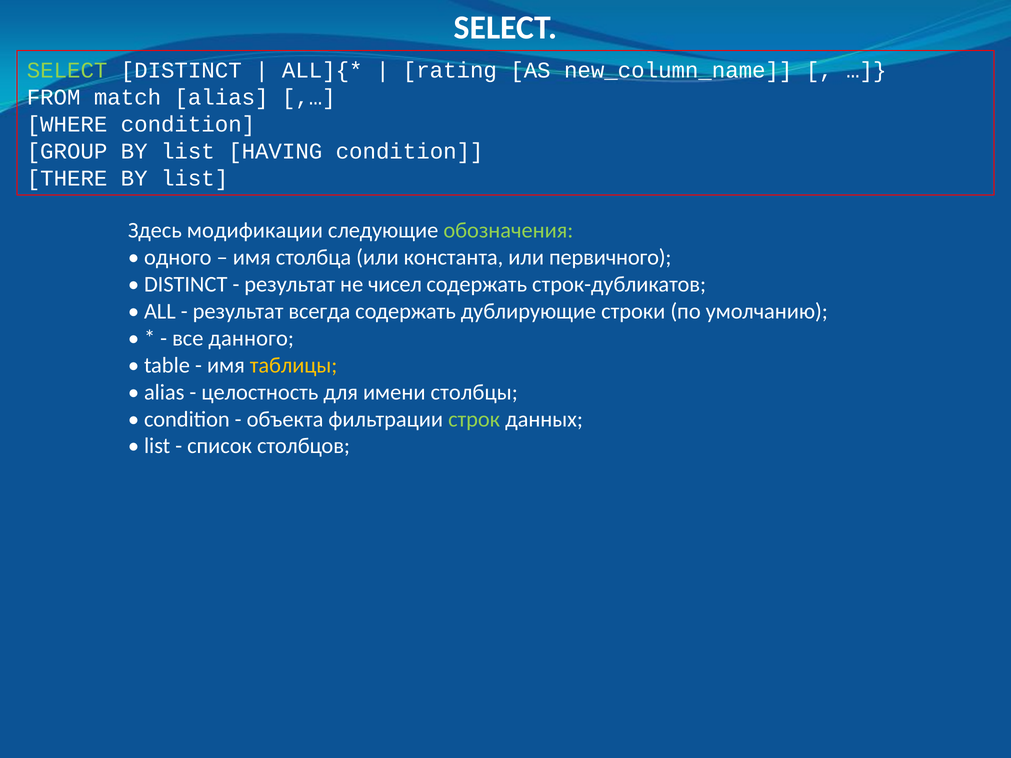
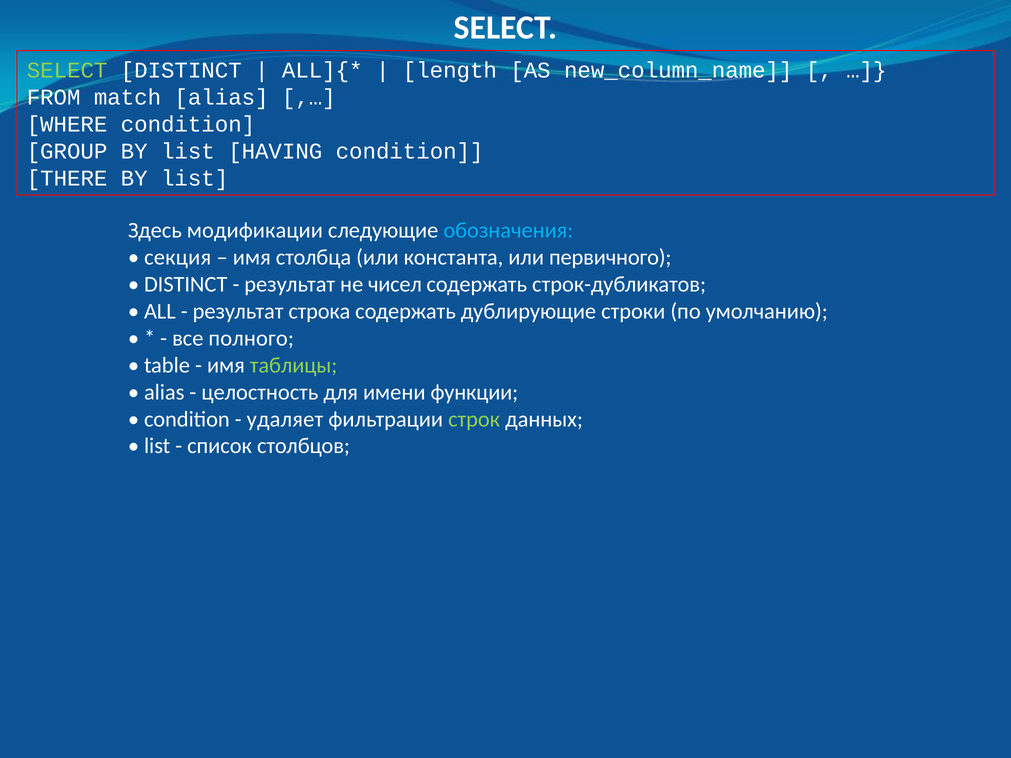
rating: rating -> length
обозначения colour: light green -> light blue
одного: одного -> секция
всегда: всегда -> строка
данного: данного -> полного
таблицы colour: yellow -> light green
столбцы: столбцы -> функции
объекта: объекта -> удаляет
